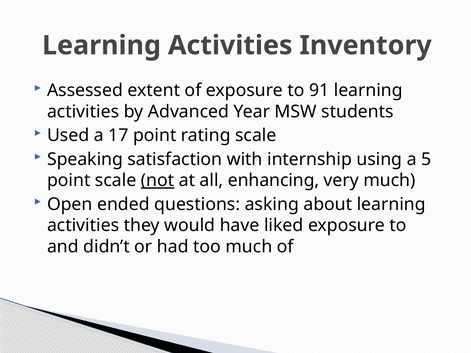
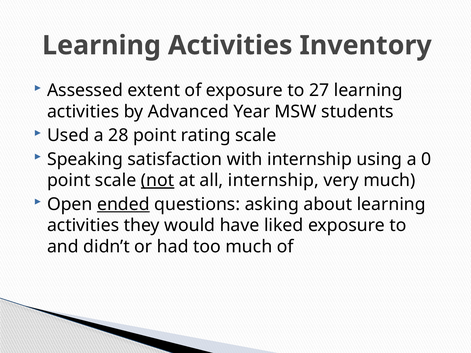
91: 91 -> 27
17: 17 -> 28
5: 5 -> 0
all enhancing: enhancing -> internship
ended underline: none -> present
